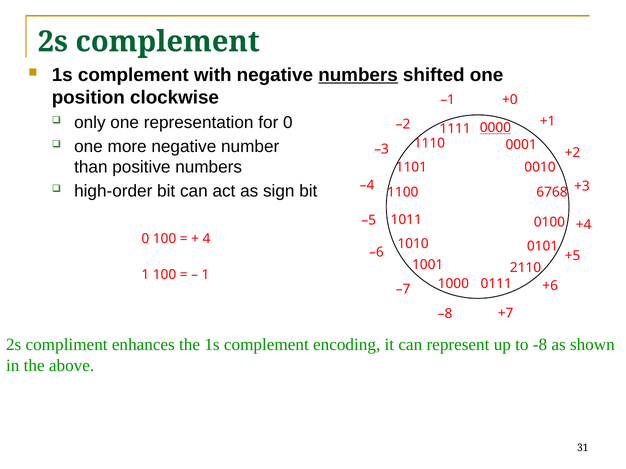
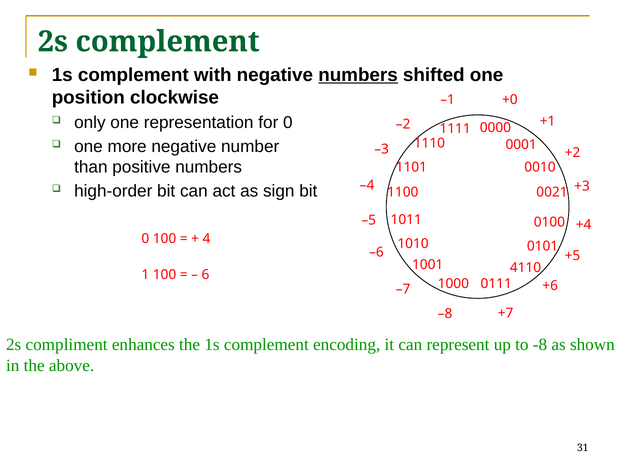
0000 underline: present -> none
6768: 6768 -> 0021
2110: 2110 -> 4110
1 at (206, 275): 1 -> 6
